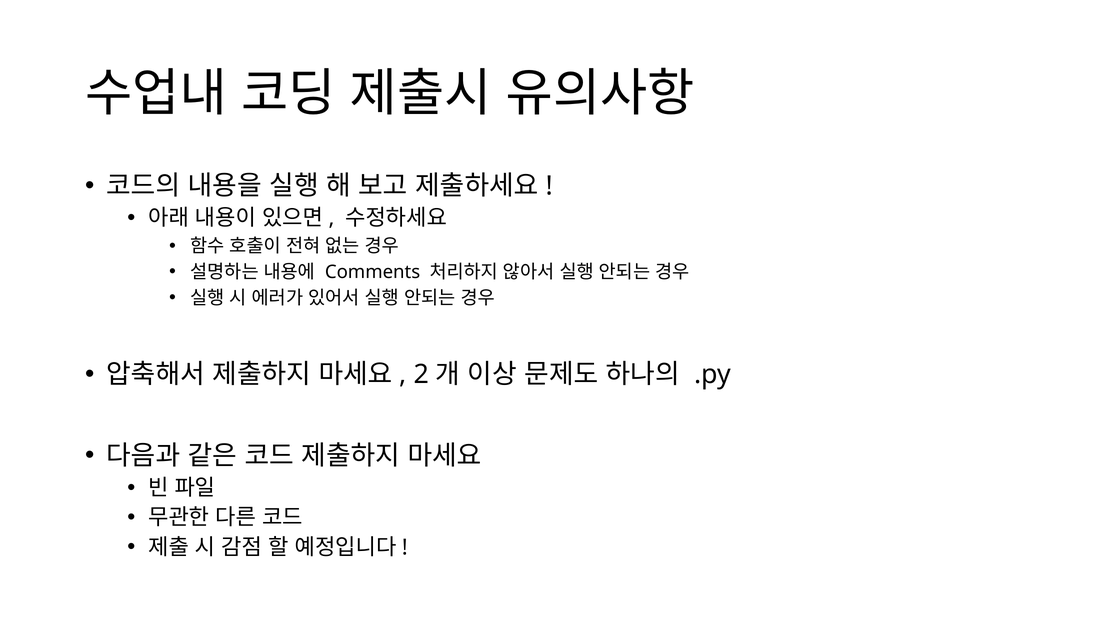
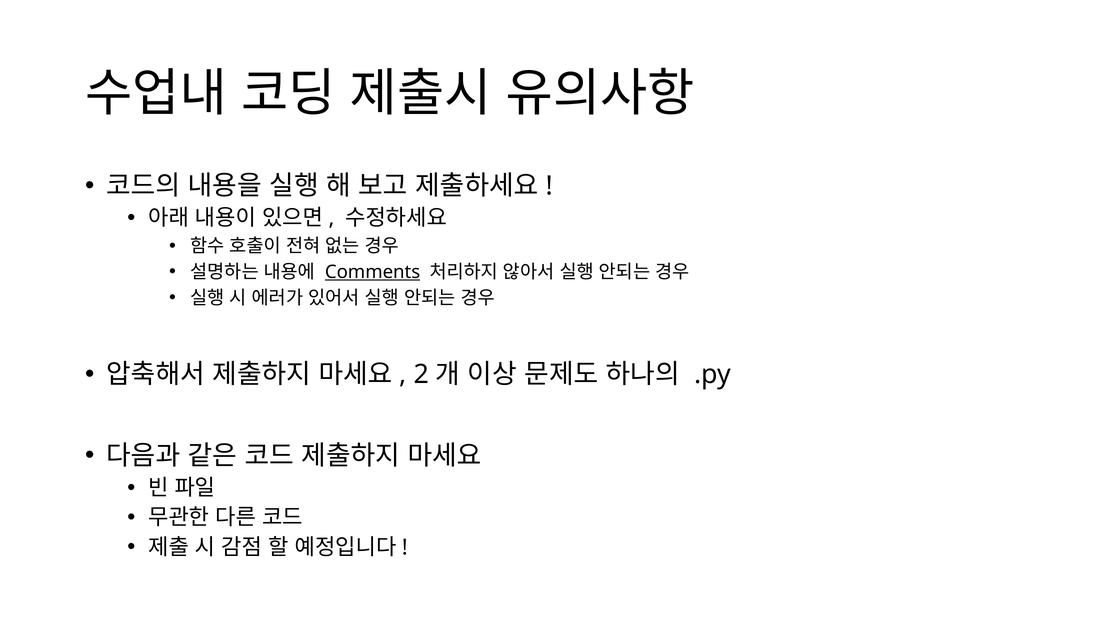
Comments underline: none -> present
